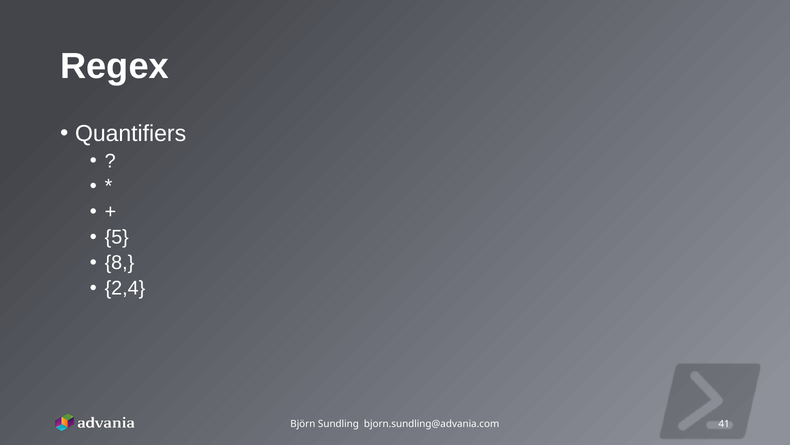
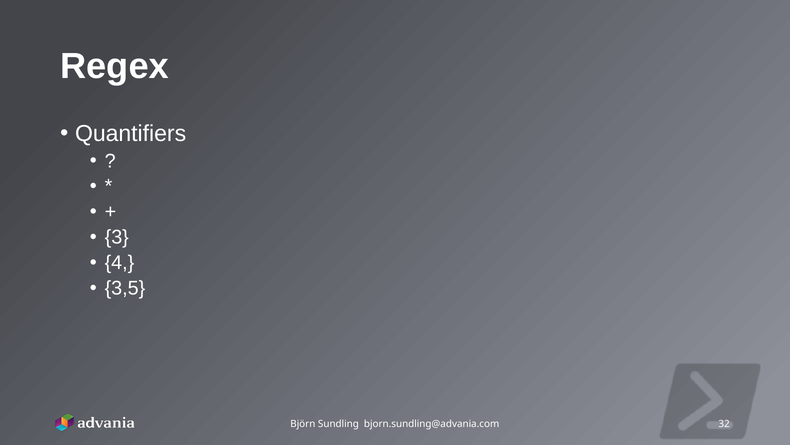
5: 5 -> 3
8: 8 -> 4
2,4: 2,4 -> 3,5
41: 41 -> 32
